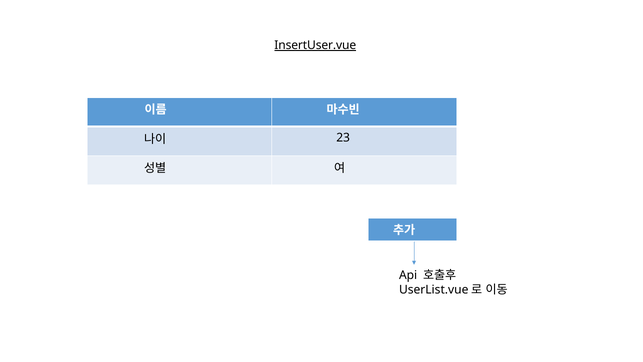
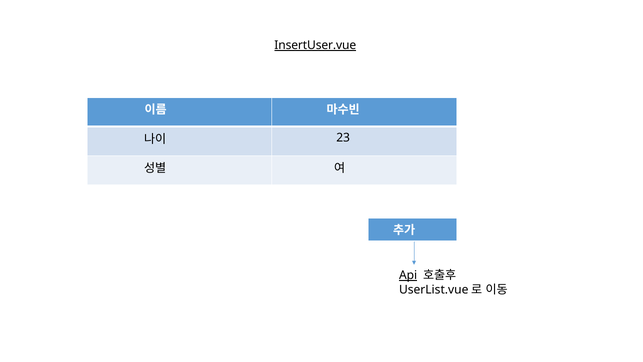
Api underline: none -> present
